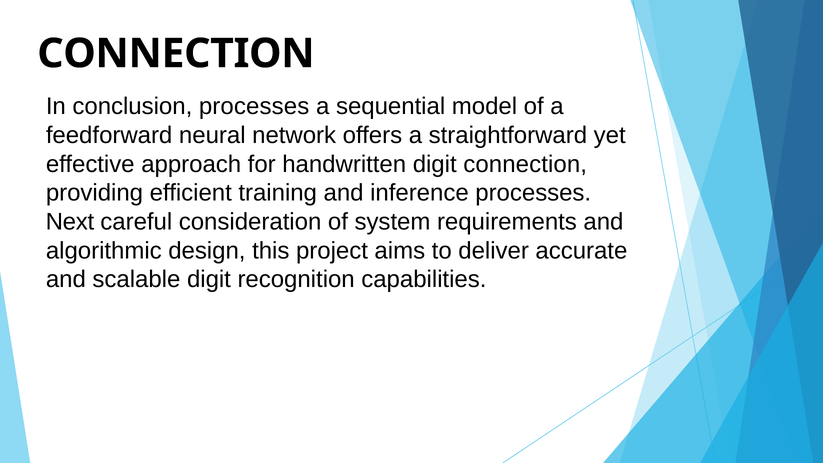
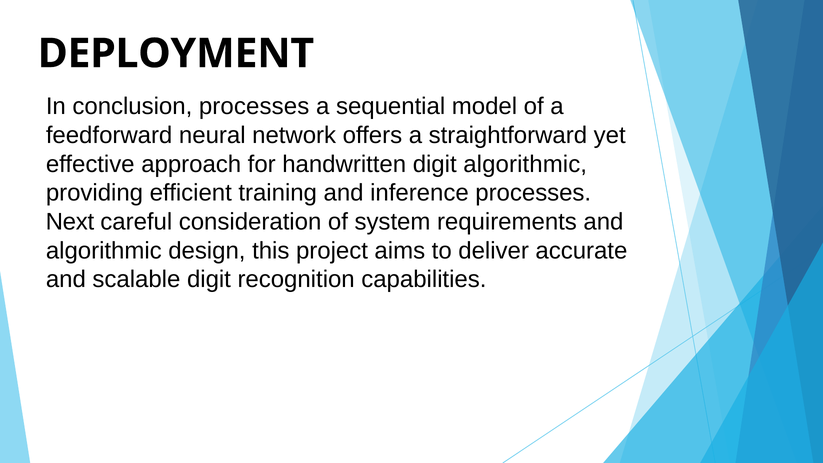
CONNECTION at (176, 54): CONNECTION -> DEPLOYMENT
digit connection: connection -> algorithmic
